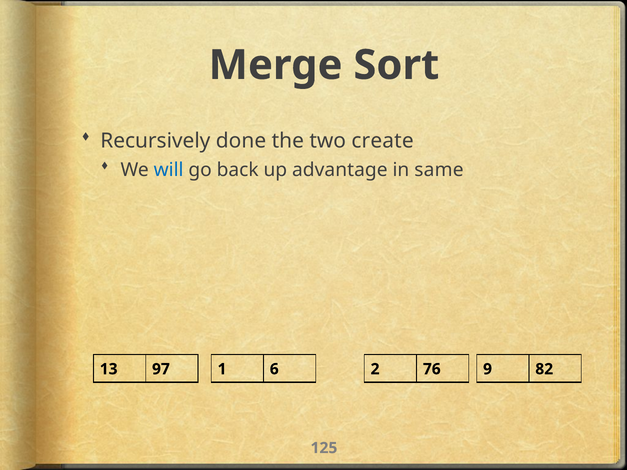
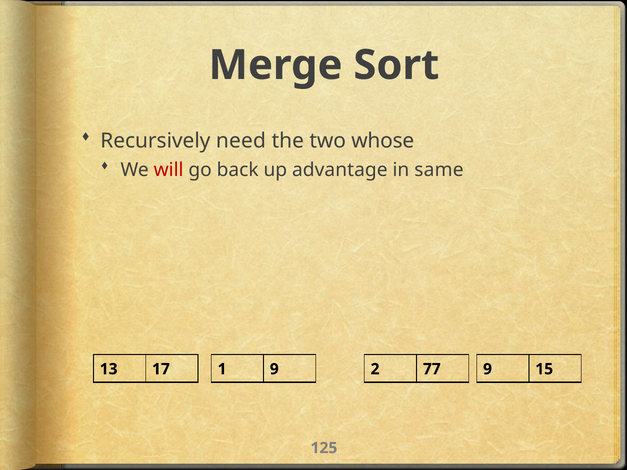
done: done -> need
create: create -> whose
will colour: blue -> red
97: 97 -> 17
1 6: 6 -> 9
76: 76 -> 77
82: 82 -> 15
